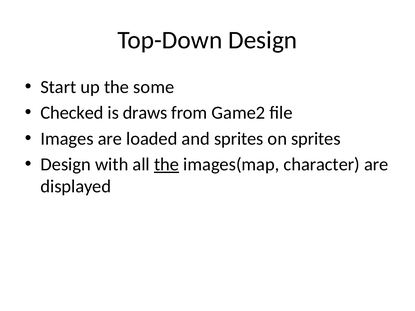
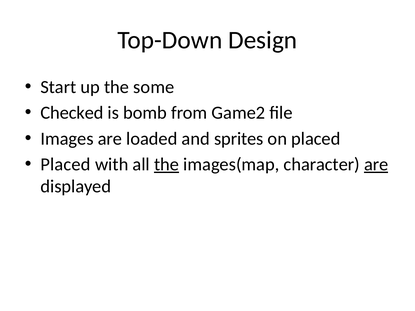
draws: draws -> bomb
on sprites: sprites -> placed
Design at (66, 165): Design -> Placed
are at (376, 165) underline: none -> present
